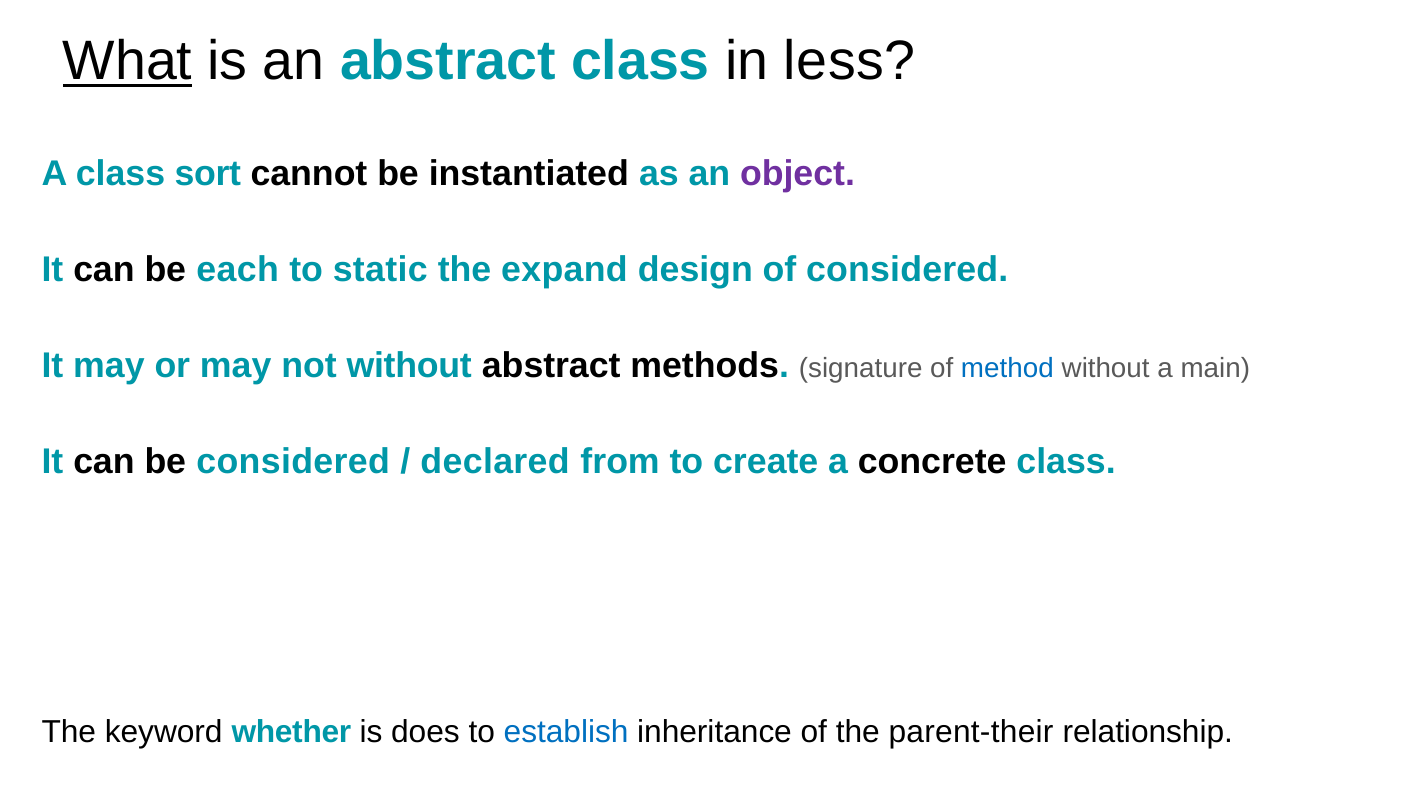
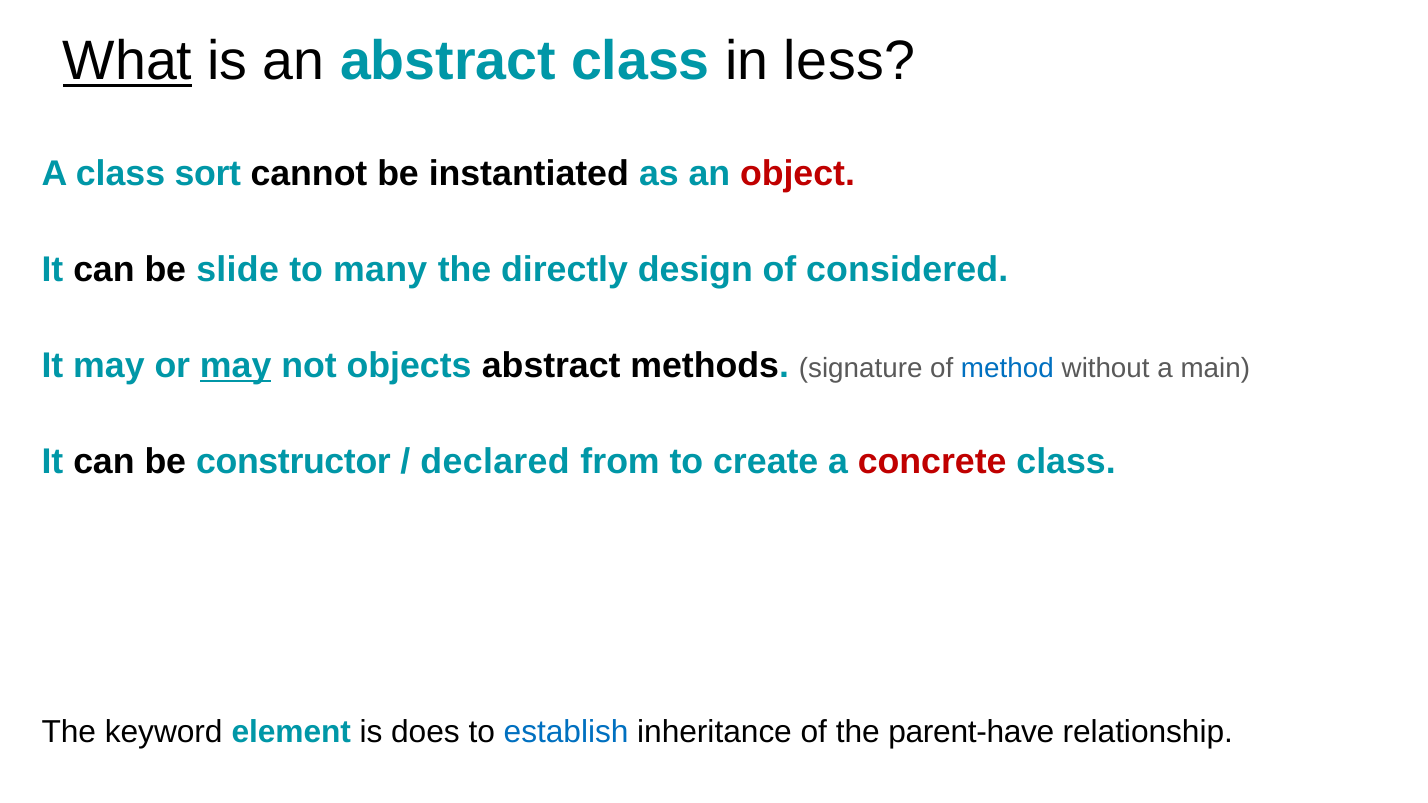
object colour: purple -> red
each: each -> slide
static: static -> many
expand: expand -> directly
may at (236, 366) underline: none -> present
not without: without -> objects
be considered: considered -> constructor
concrete colour: black -> red
whether: whether -> element
parent-their: parent-their -> parent-have
